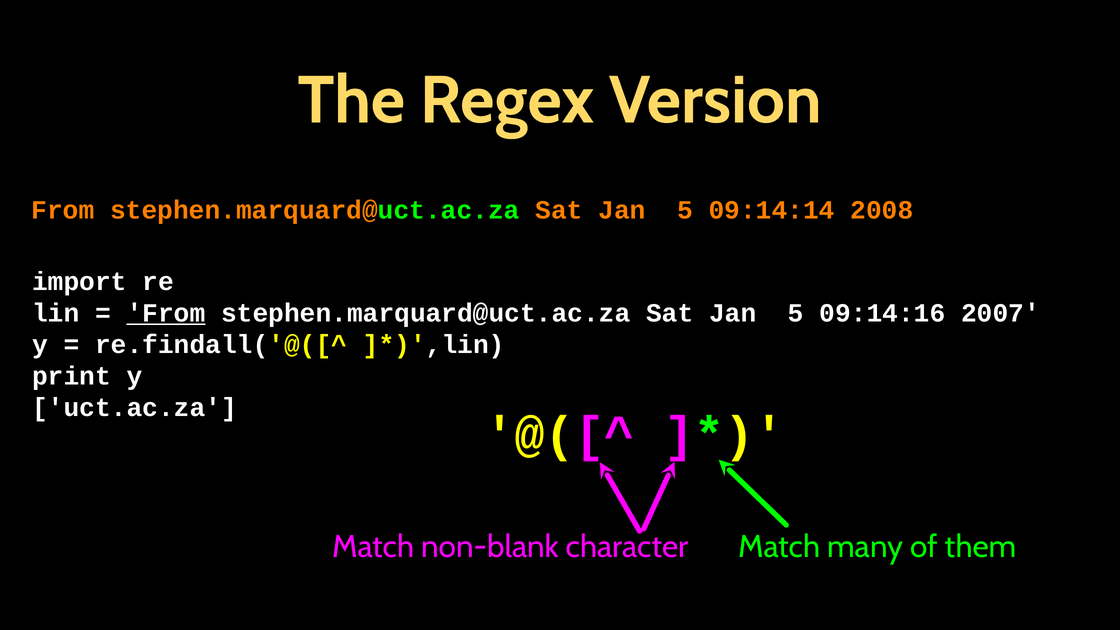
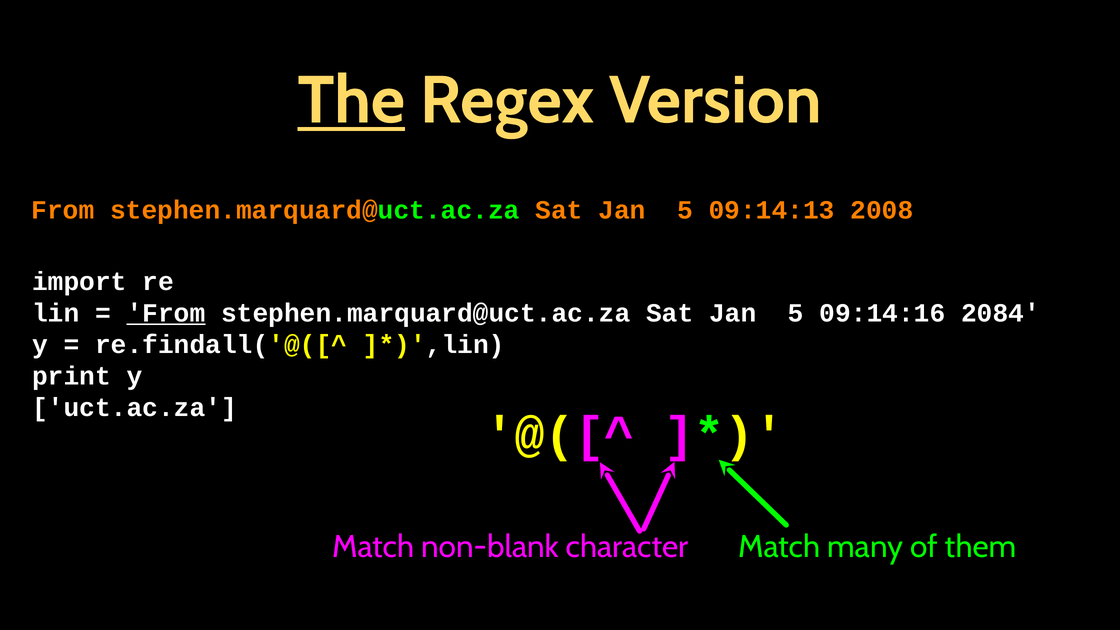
The underline: none -> present
09:14:14: 09:14:14 -> 09:14:13
2007: 2007 -> 2084
